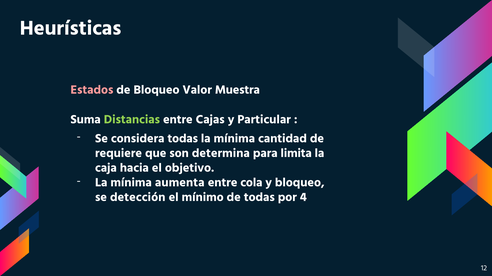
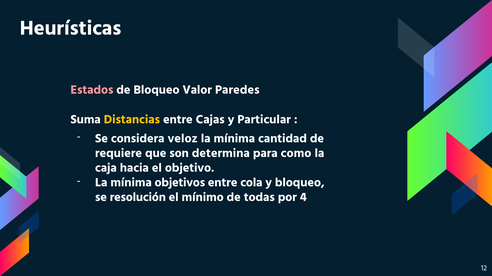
Muestra: Muestra -> Paredes
Distancias colour: light green -> yellow
considera todas: todas -> veloz
limita: limita -> como
aumenta: aumenta -> objetivos
detección: detección -> resolución
